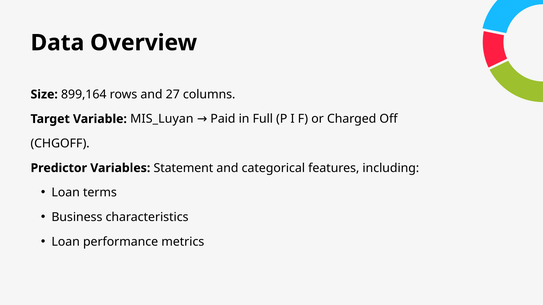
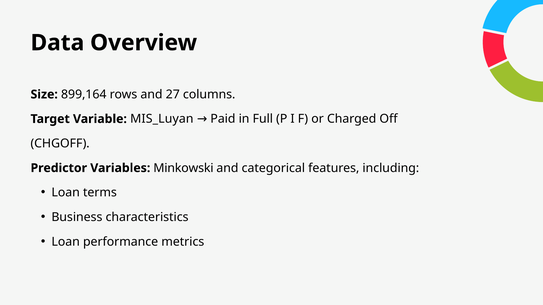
Statement: Statement -> Minkowski
